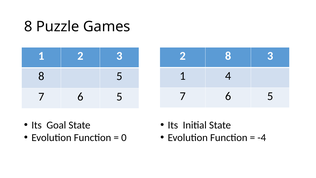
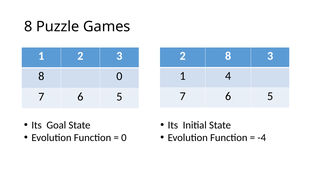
8 5: 5 -> 0
